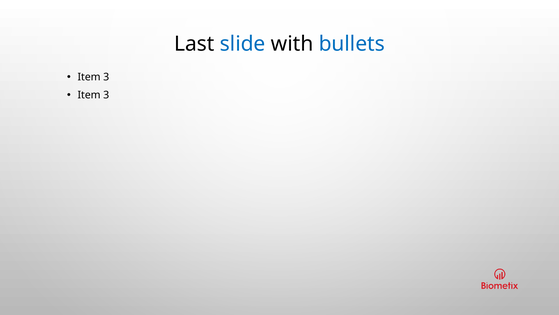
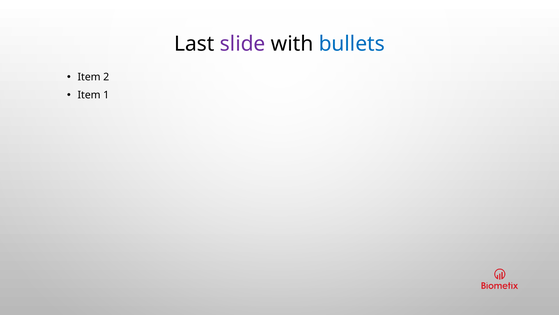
slide colour: blue -> purple
3 at (106, 77): 3 -> 2
3 at (106, 95): 3 -> 1
